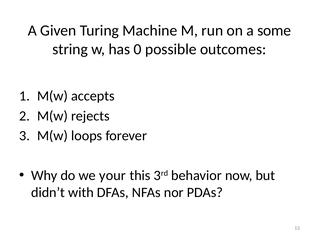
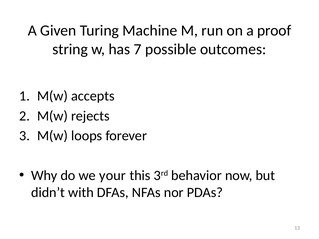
some: some -> proof
0: 0 -> 7
